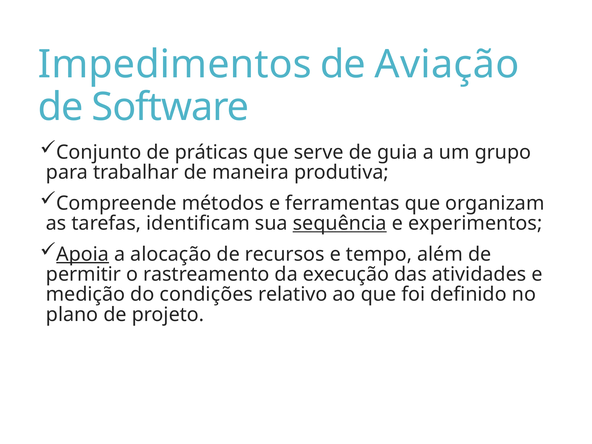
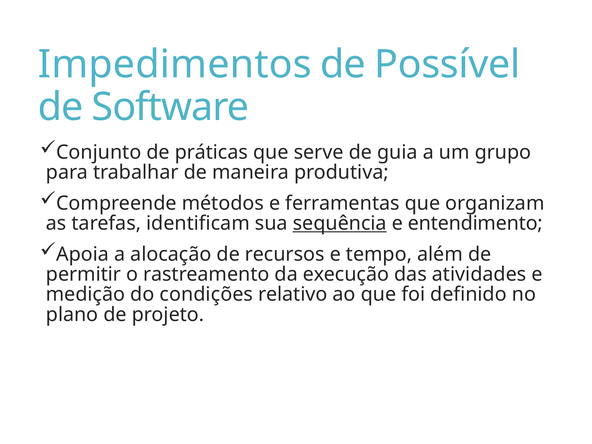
Aviação: Aviação -> Possível
experimentos: experimentos -> entendimento
Apoia underline: present -> none
